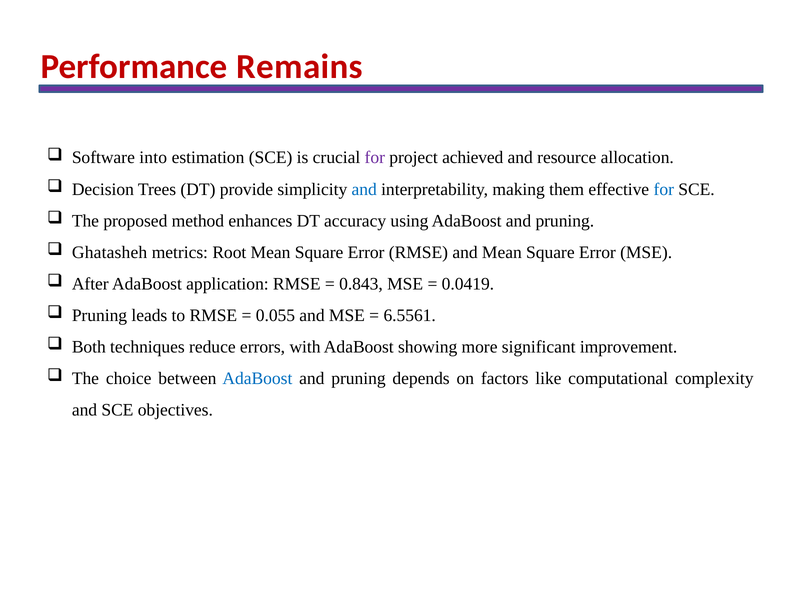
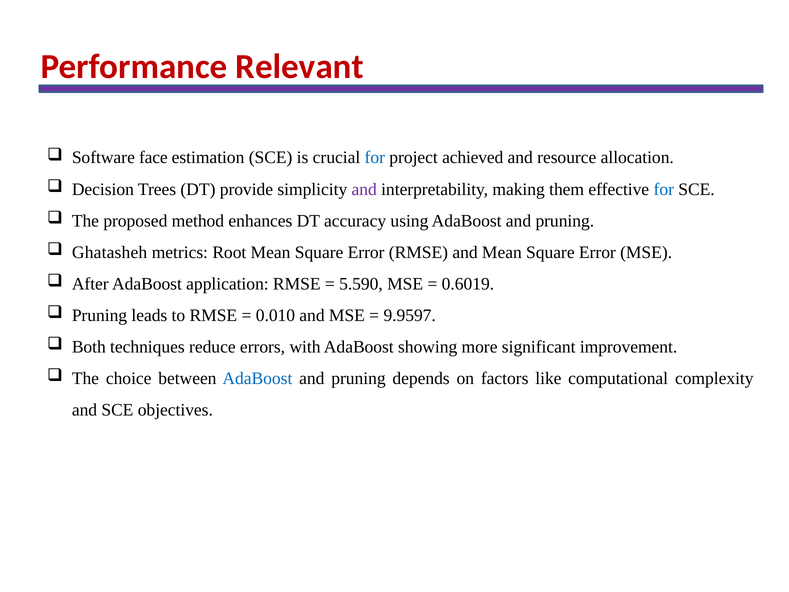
Remains: Remains -> Relevant
into: into -> face
for at (375, 158) colour: purple -> blue
and at (364, 189) colour: blue -> purple
0.843: 0.843 -> 5.590
0.0419: 0.0419 -> 0.6019
0.055: 0.055 -> 0.010
6.5561: 6.5561 -> 9.9597
